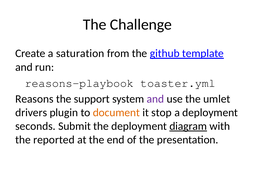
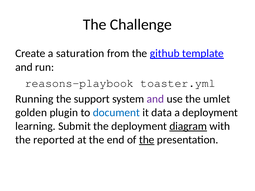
Reasons: Reasons -> Running
drivers: drivers -> golden
document colour: orange -> blue
stop: stop -> data
seconds: seconds -> learning
the at (147, 140) underline: none -> present
